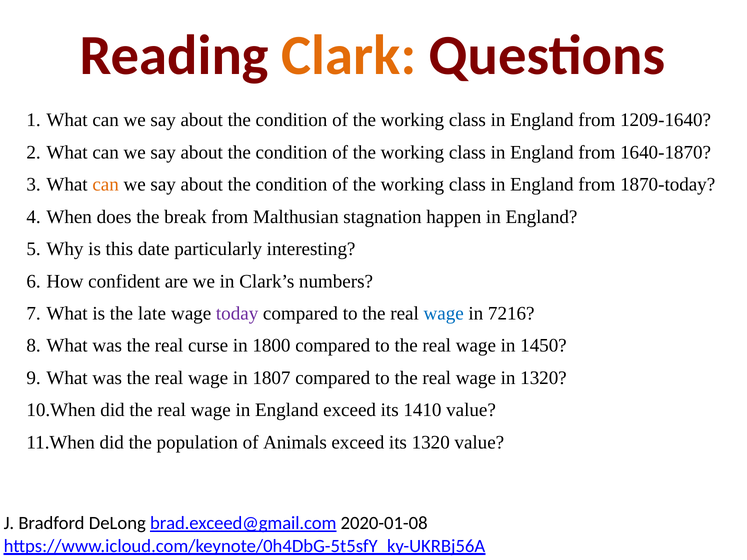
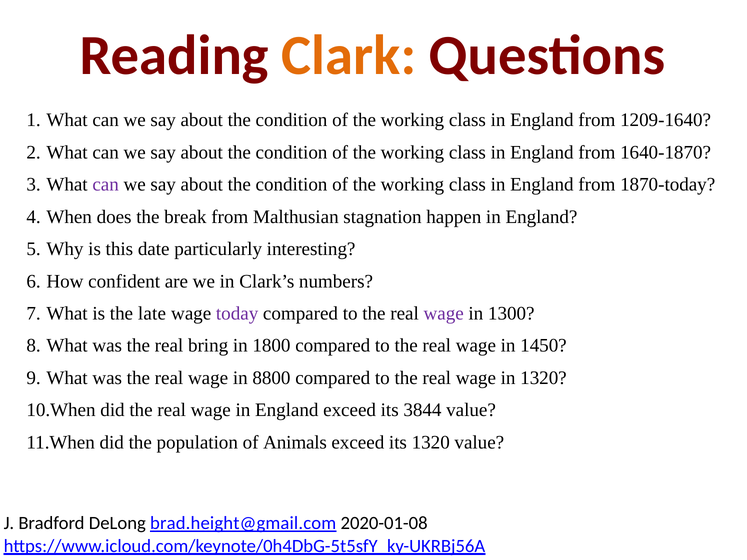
can at (106, 185) colour: orange -> purple
wage at (444, 314) colour: blue -> purple
7216: 7216 -> 1300
curse: curse -> bring
1807: 1807 -> 8800
1410: 1410 -> 3844
brad.exceed@gmail.com: brad.exceed@gmail.com -> brad.height@gmail.com
